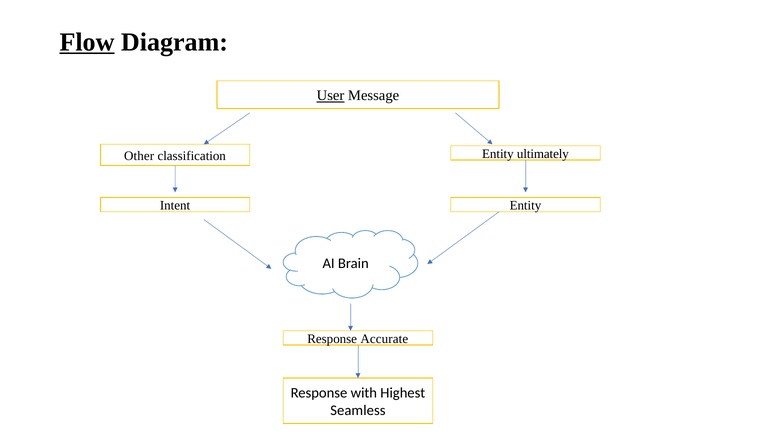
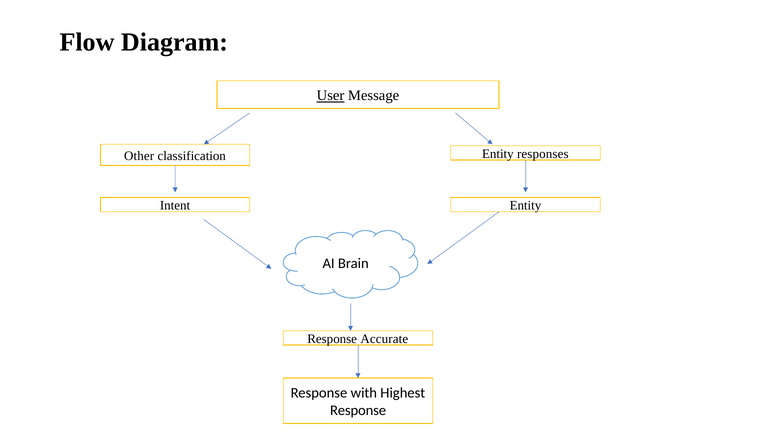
Flow underline: present -> none
ultimately: ultimately -> responses
Seamless at (358, 411): Seamless -> Response
